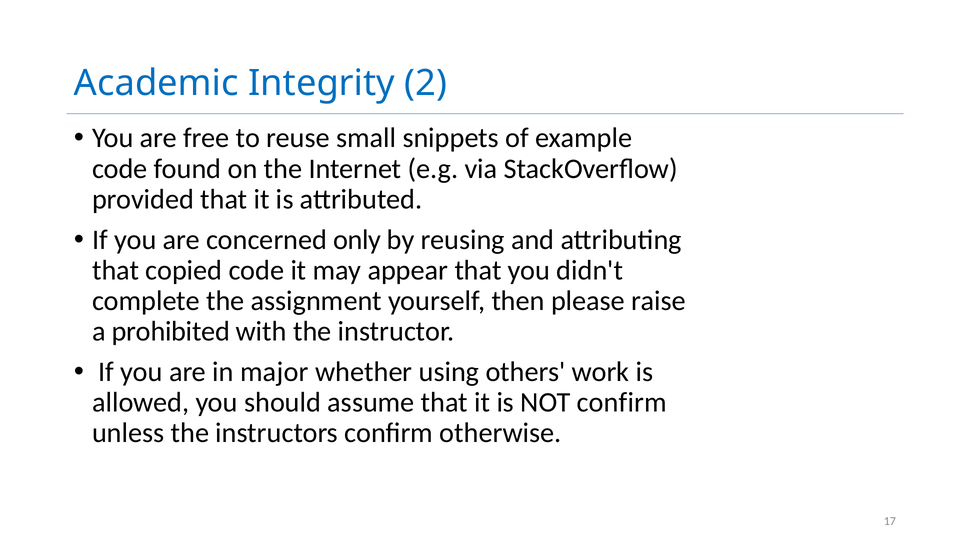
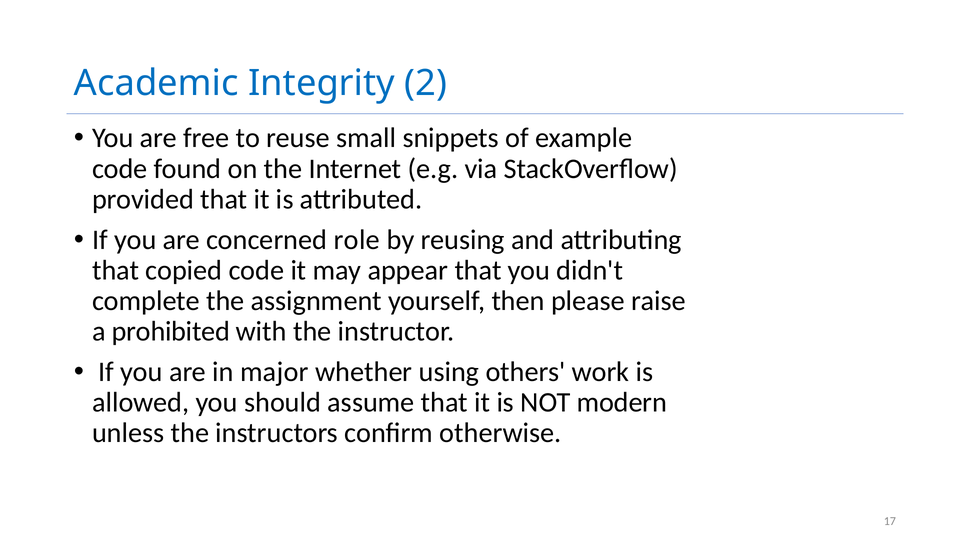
only: only -> role
NOT confirm: confirm -> modern
